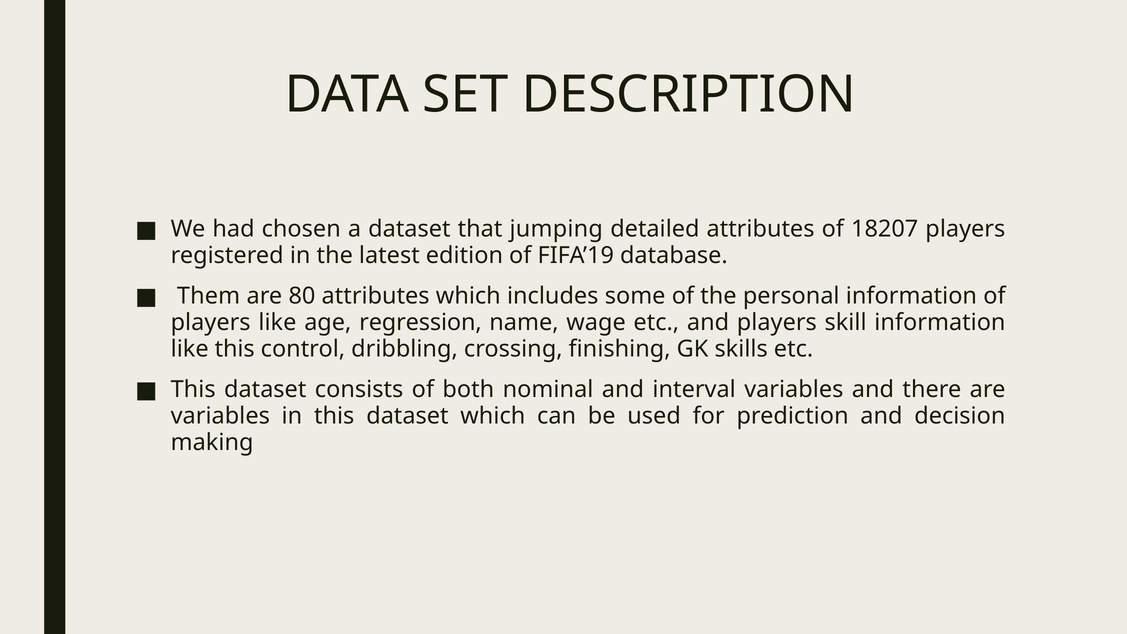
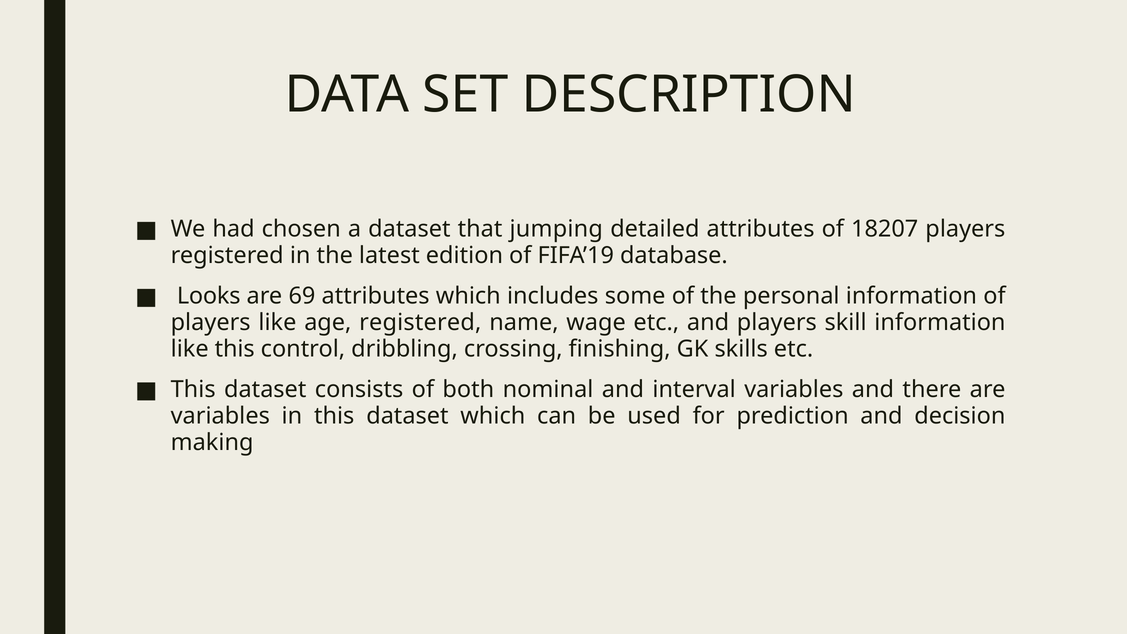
Them: Them -> Looks
80: 80 -> 69
age regression: regression -> registered
